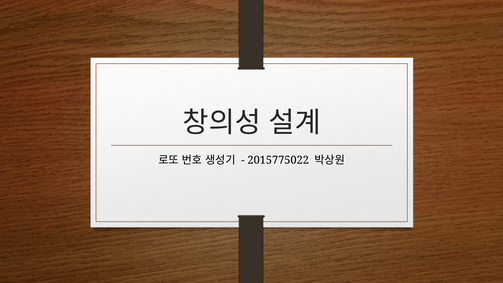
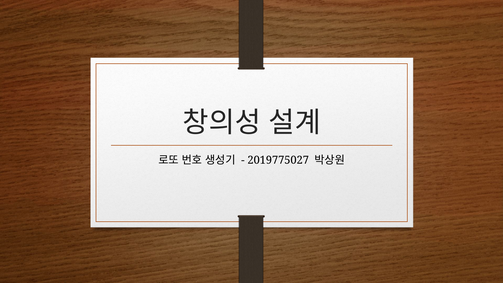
2015775022: 2015775022 -> 2019775027
